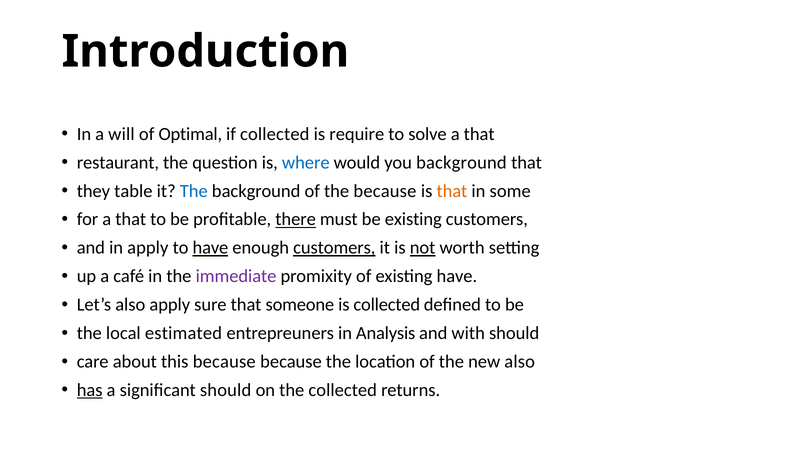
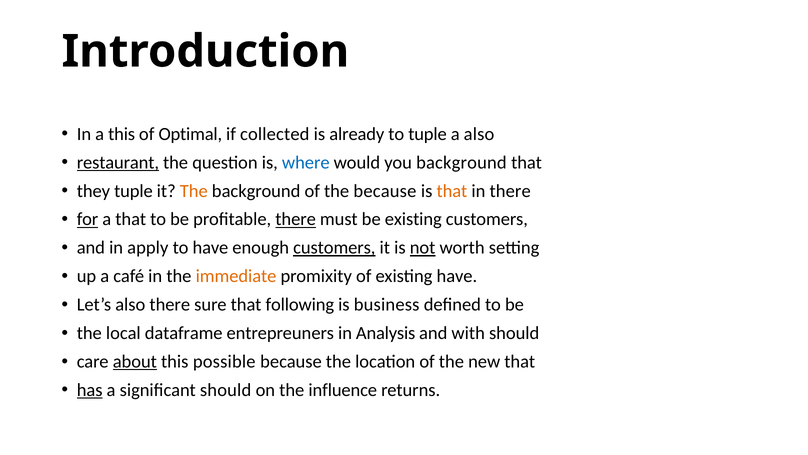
a will: will -> this
require: require -> already
to solve: solve -> tuple
that at (479, 134): that -> also
restaurant underline: none -> present
they table: table -> tuple
The at (194, 191) colour: blue -> orange
in some: some -> there
for underline: none -> present
have at (210, 248) underline: present -> none
immediate colour: purple -> orange
also apply: apply -> there
someone: someone -> following
is collected: collected -> business
estimated: estimated -> dataframe
about underline: none -> present
this because: because -> possible
new also: also -> that
the collected: collected -> influence
